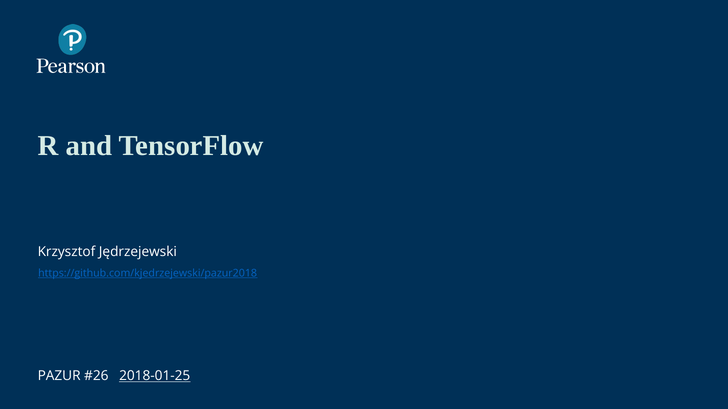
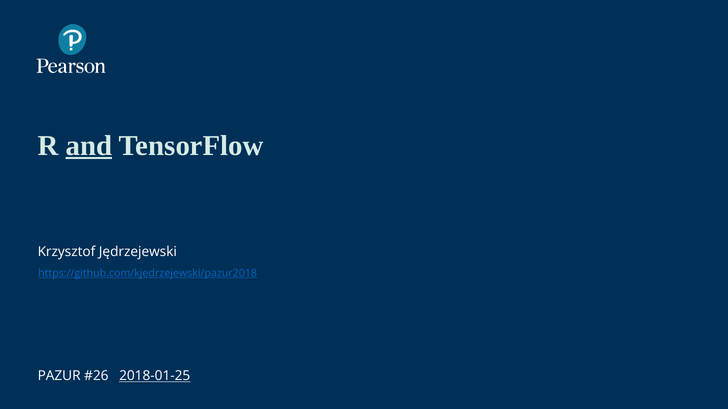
and underline: none -> present
